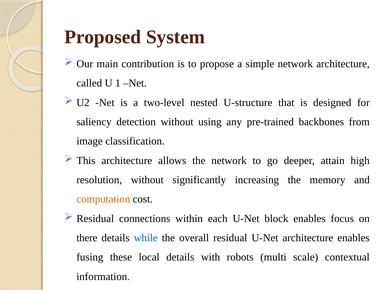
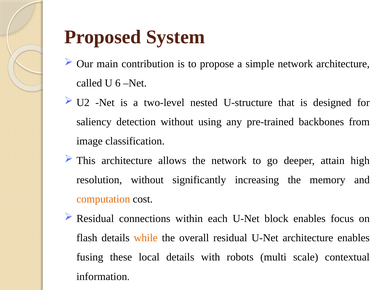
1: 1 -> 6
there: there -> flash
while colour: blue -> orange
